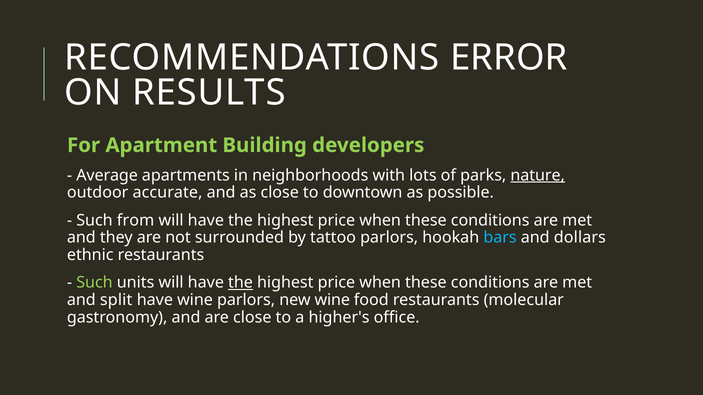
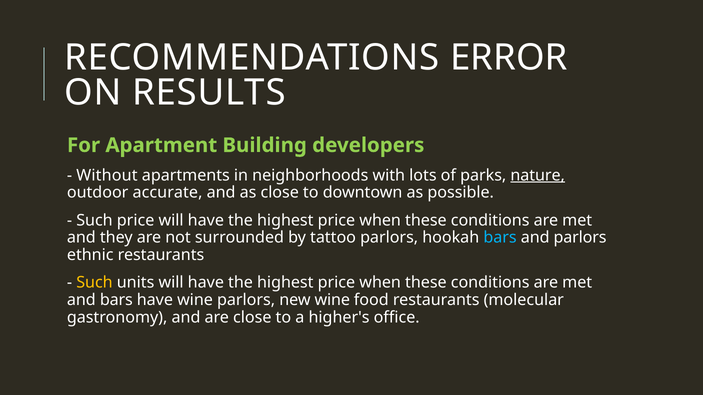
Average: Average -> Without
Such from: from -> price
and dollars: dollars -> parlors
Such at (94, 283) colour: light green -> yellow
the at (240, 283) underline: present -> none
and split: split -> bars
